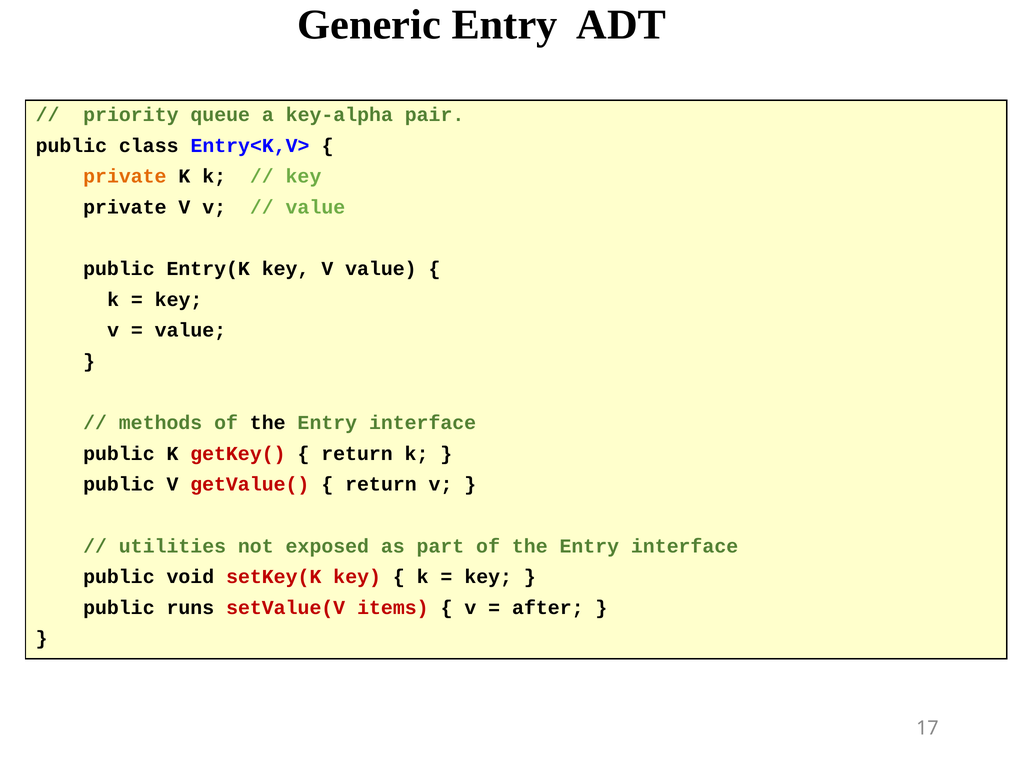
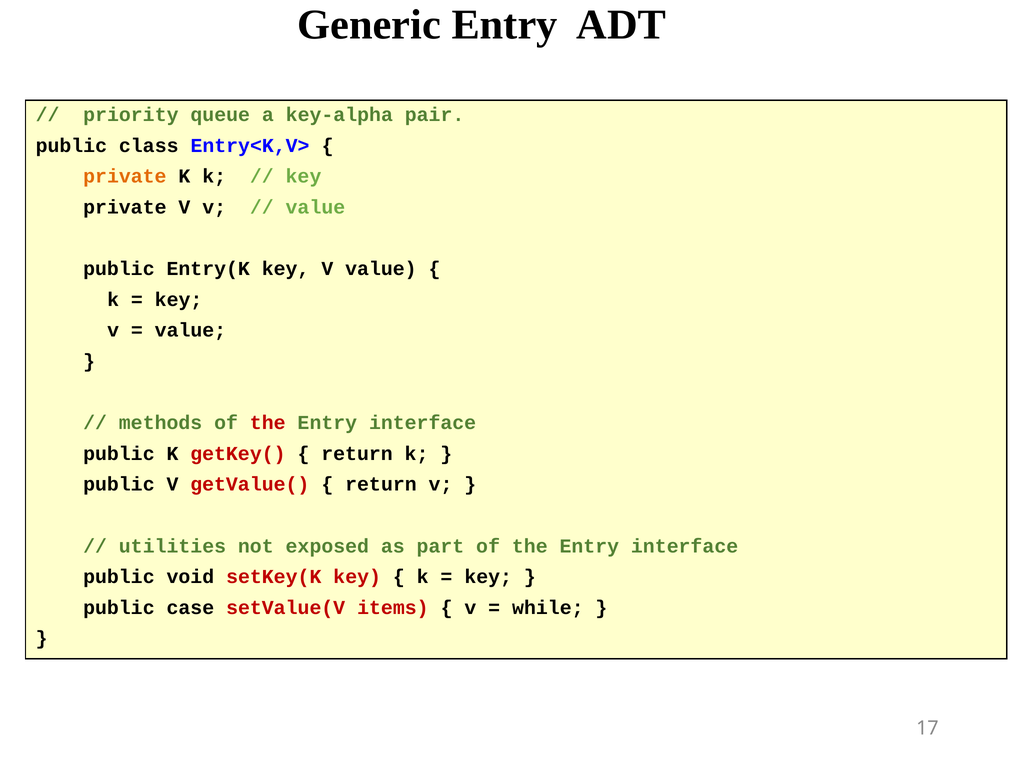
the at (268, 423) colour: black -> red
runs: runs -> case
after: after -> while
